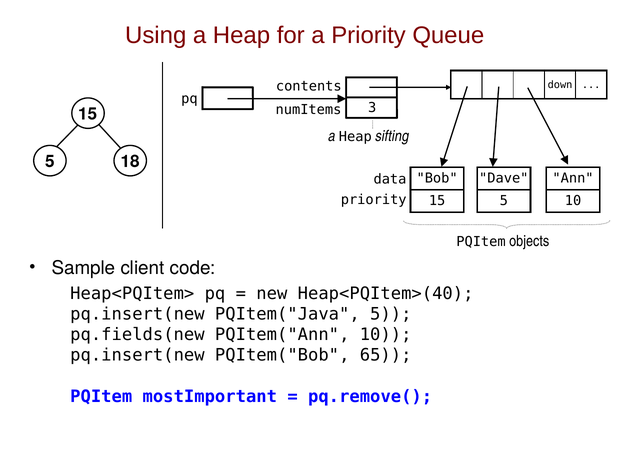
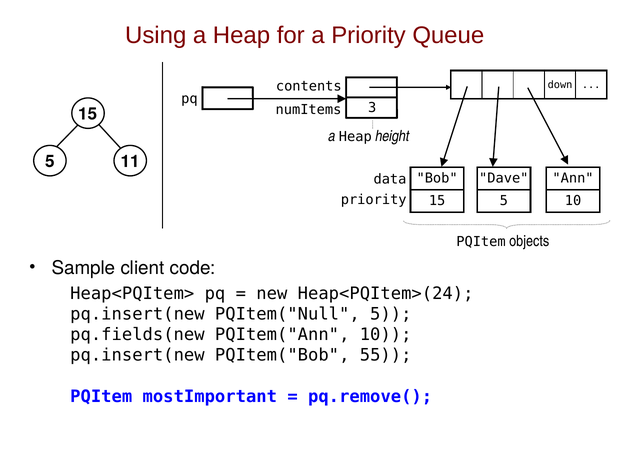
sifting: sifting -> height
18: 18 -> 11
Heap<PQItem>(40: Heap<PQItem>(40 -> Heap<PQItem>(24
PQItem("Java: PQItem("Java -> PQItem("Null
65: 65 -> 55
